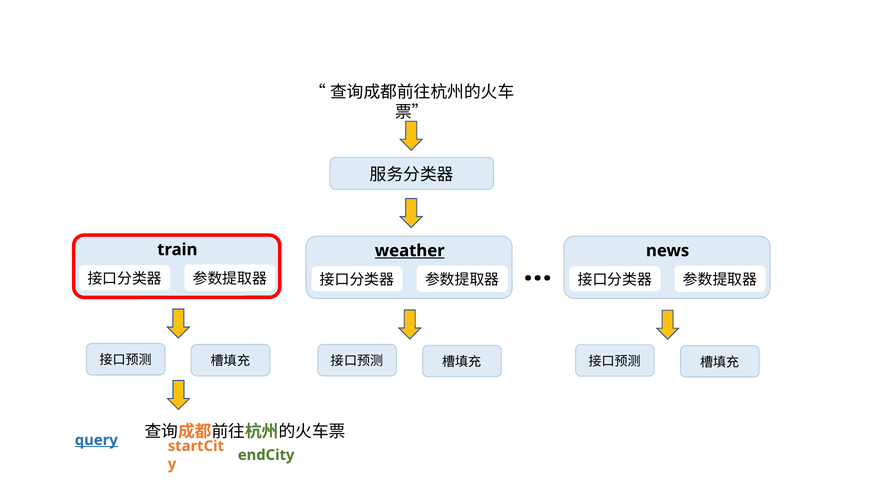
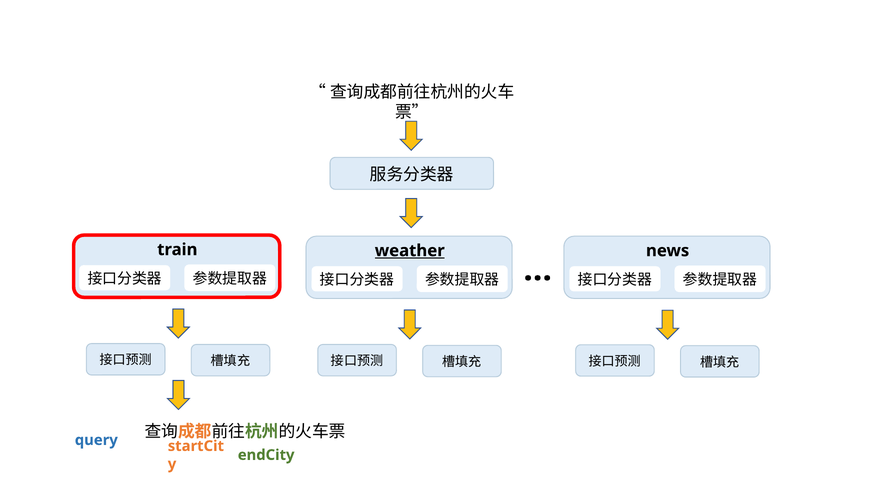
query underline: present -> none
